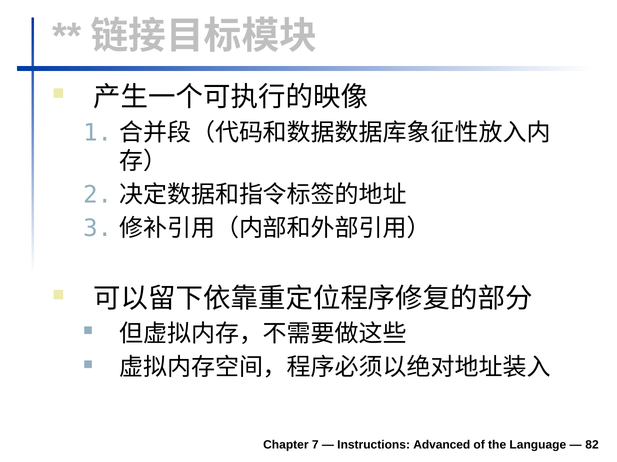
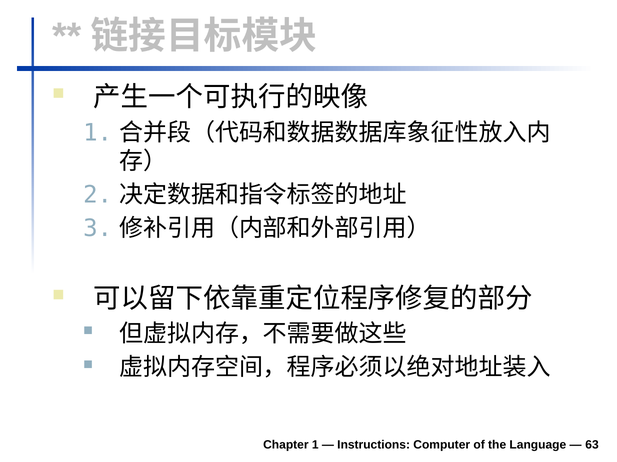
Chapter 7: 7 -> 1
Advanced: Advanced -> Computer
82: 82 -> 63
